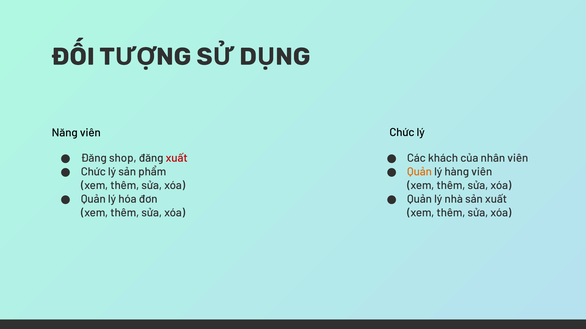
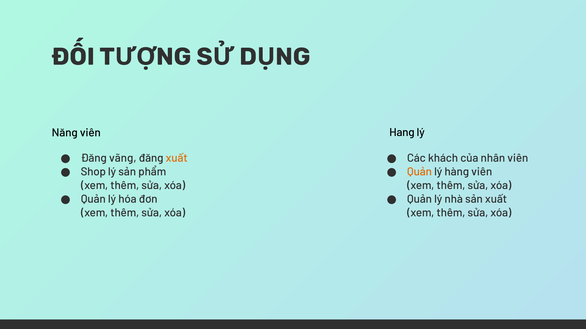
viên Chức: Chức -> Hang
shop: shop -> vãng
xuất at (177, 158) colour: red -> orange
Chức at (93, 172): Chức -> Shop
